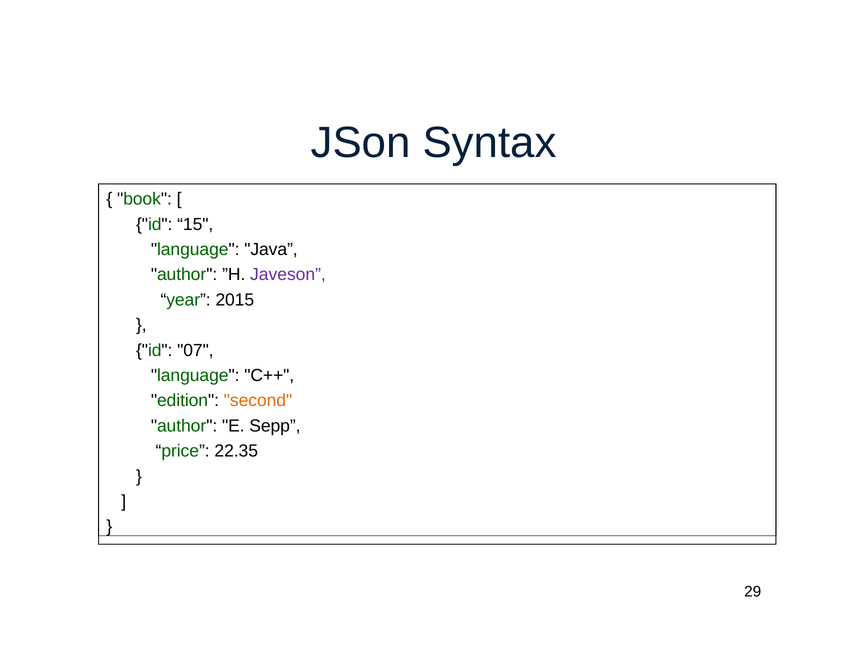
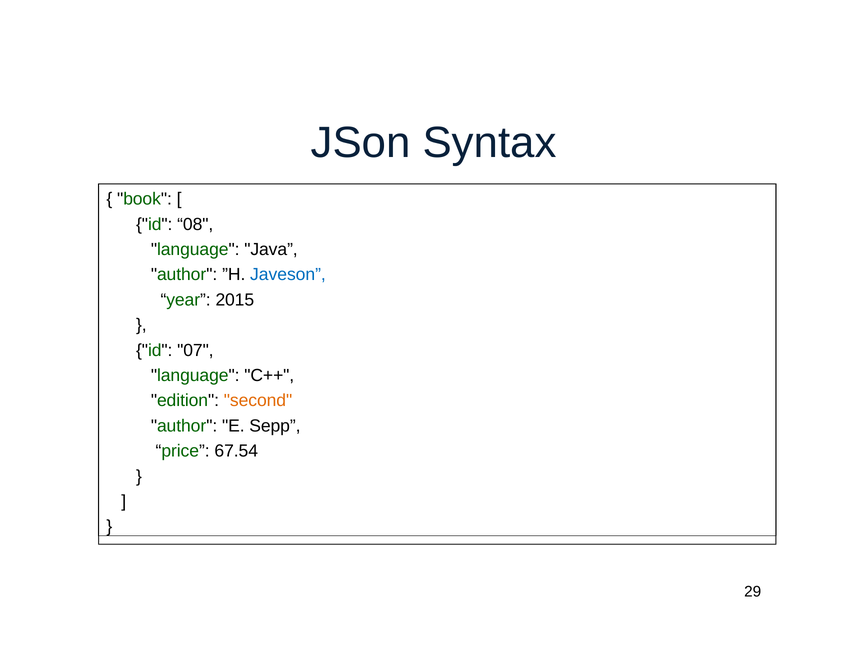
15: 15 -> 08
Javeson colour: purple -> blue
22.35: 22.35 -> 67.54
